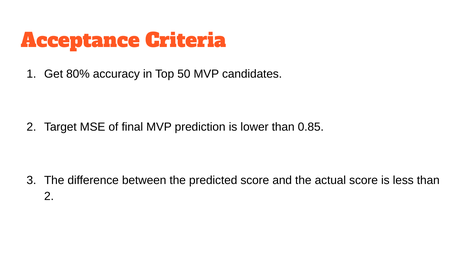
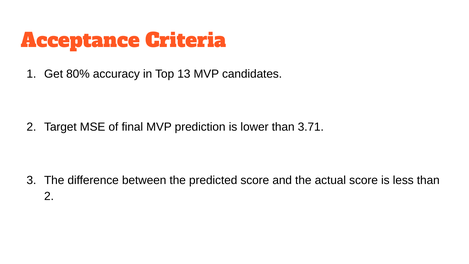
50: 50 -> 13
0.85: 0.85 -> 3.71
